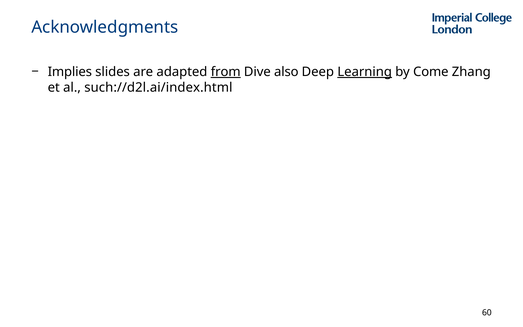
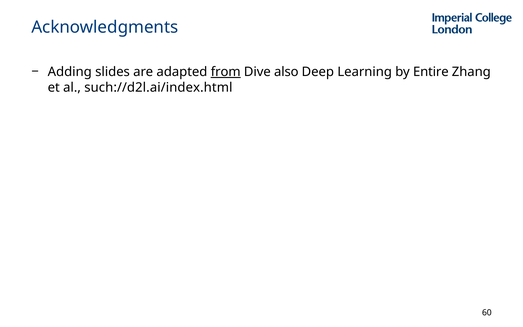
Implies: Implies -> Adding
Learning underline: present -> none
Come: Come -> Entire
